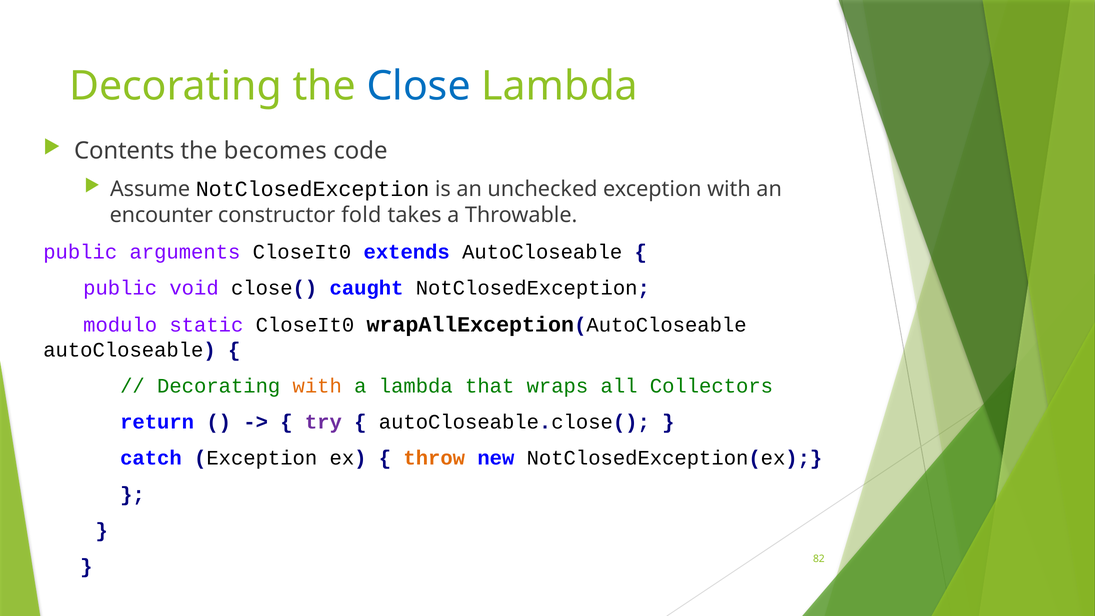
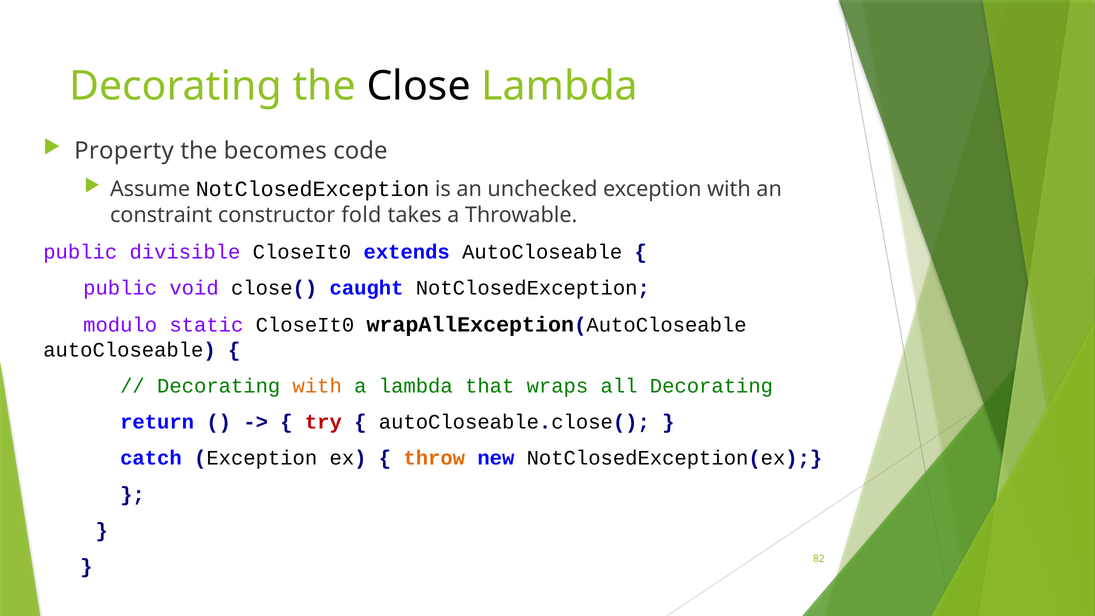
Close colour: blue -> black
Contents: Contents -> Property
encounter: encounter -> constraint
arguments: arguments -> divisible
all Collectors: Collectors -> Decorating
try colour: purple -> red
